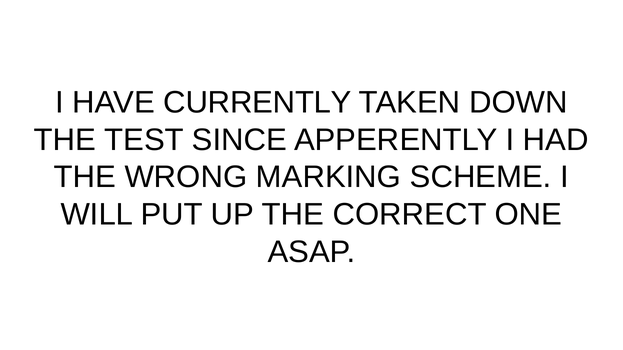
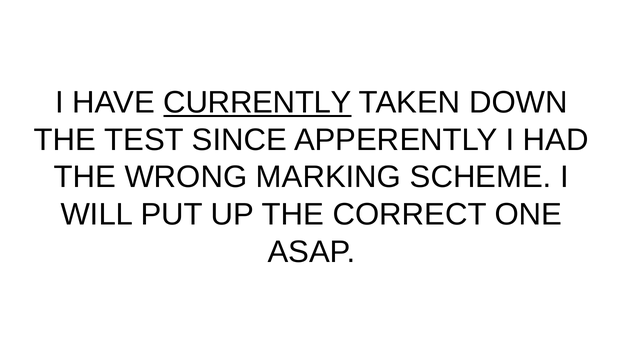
CURRENTLY underline: none -> present
